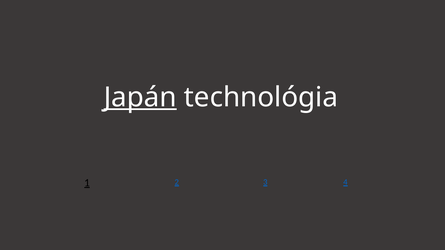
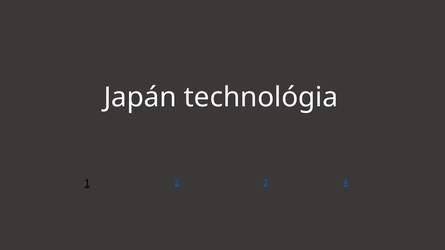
Japán underline: present -> none
